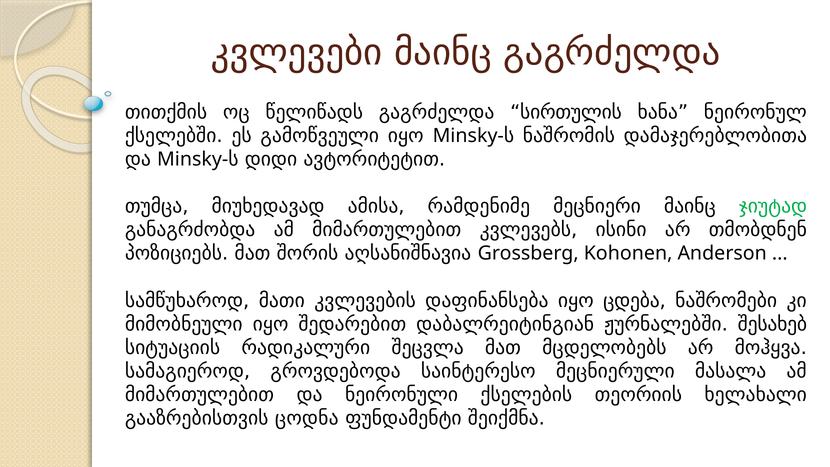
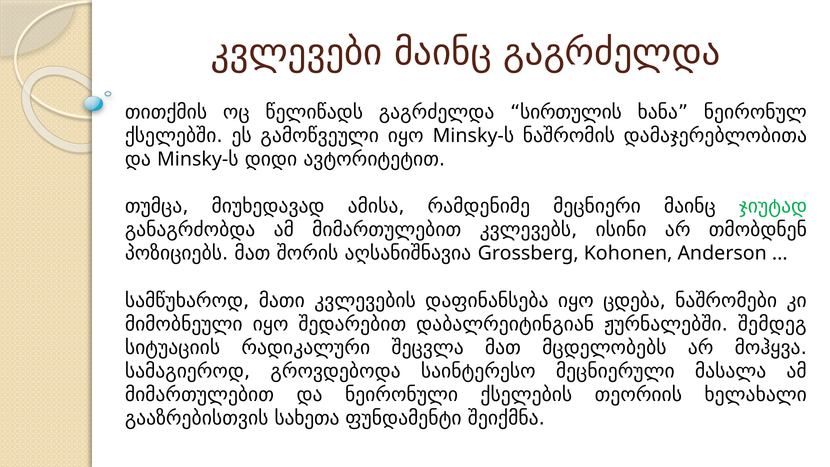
შესახებ: შესახებ -> შემდეგ
ცოდნა: ცოდნა -> სახეთა
